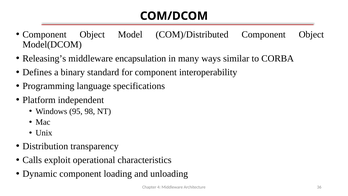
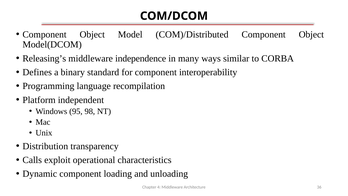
encapsulation: encapsulation -> independence
specifications: specifications -> recompilation
